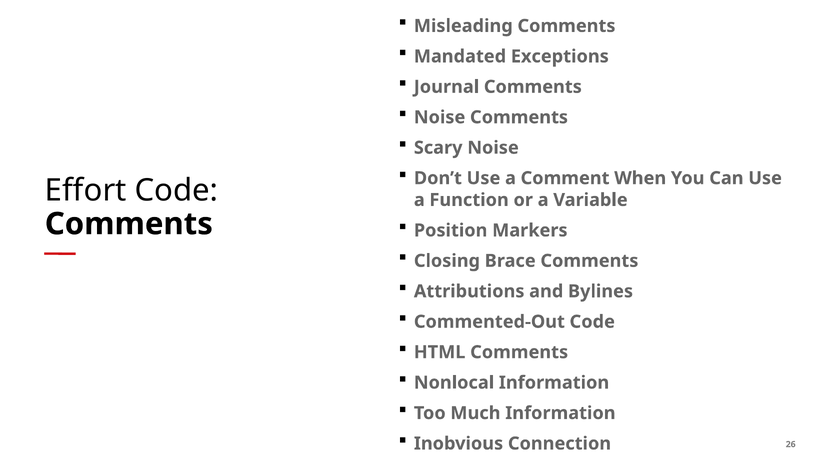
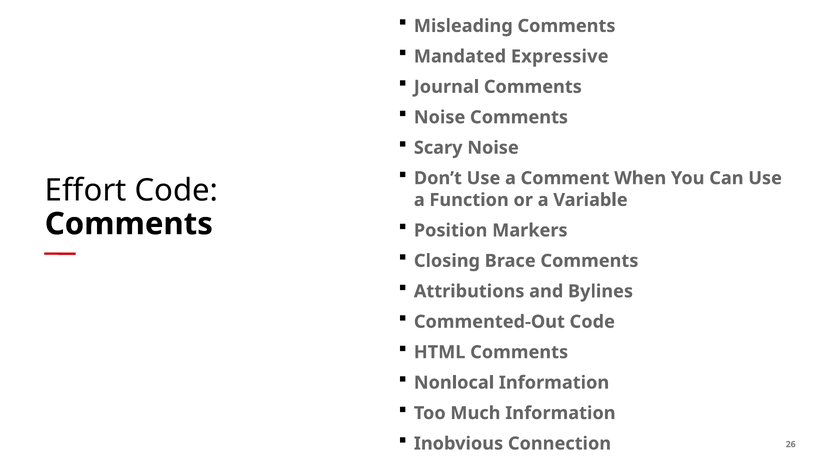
Exceptions: Exceptions -> Expressive
